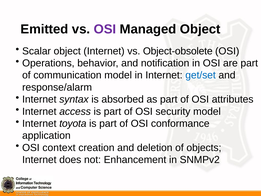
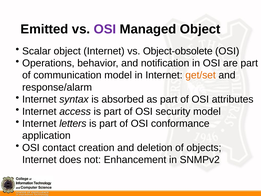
get/set colour: blue -> orange
toyota: toyota -> letters
context: context -> contact
